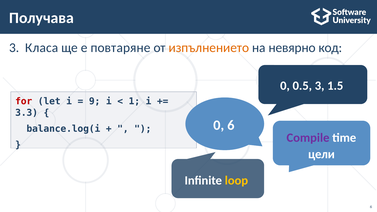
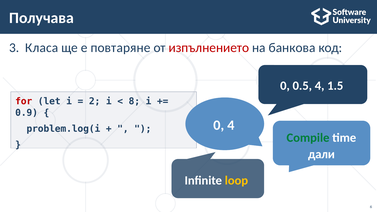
изпълнението colour: orange -> red
невярно: невярно -> банкова
0.5 3: 3 -> 4
9: 9 -> 2
1: 1 -> 8
3.3: 3.3 -> 0.9
0 6: 6 -> 4
balance.log(i: balance.log(i -> problem.log(i
Compile colour: purple -> green
цели: цели -> дали
